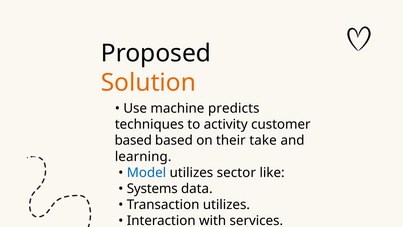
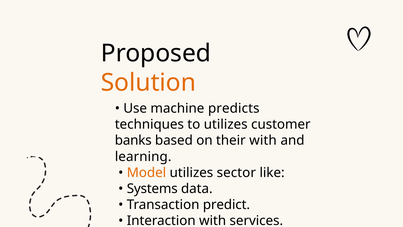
to activity: activity -> utilizes
based at (133, 140): based -> banks
their take: take -> with
Model colour: blue -> orange
Transaction utilizes: utilizes -> predict
